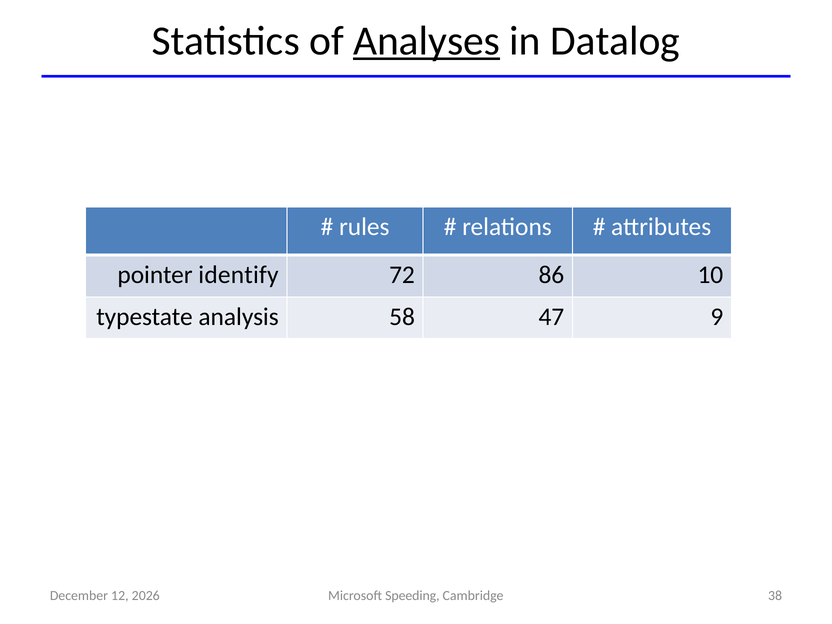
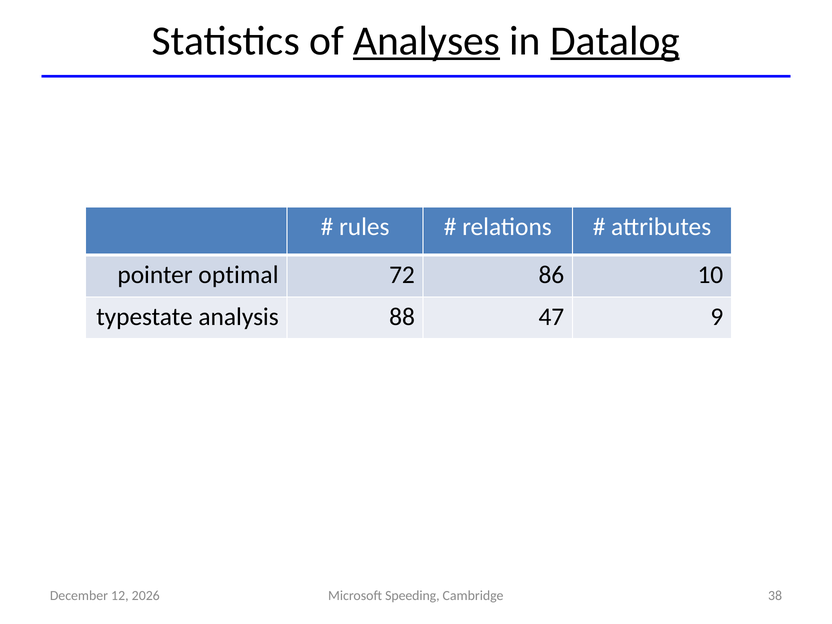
Datalog underline: none -> present
identify: identify -> optimal
58: 58 -> 88
